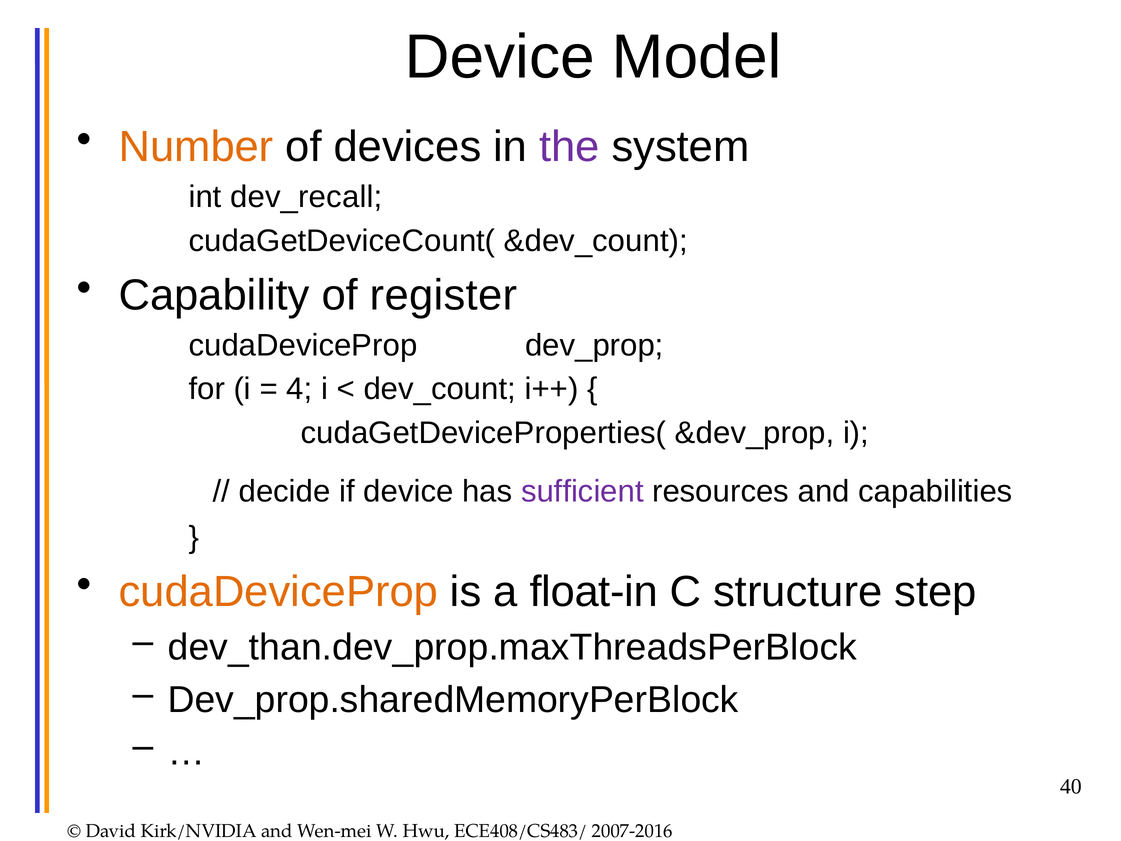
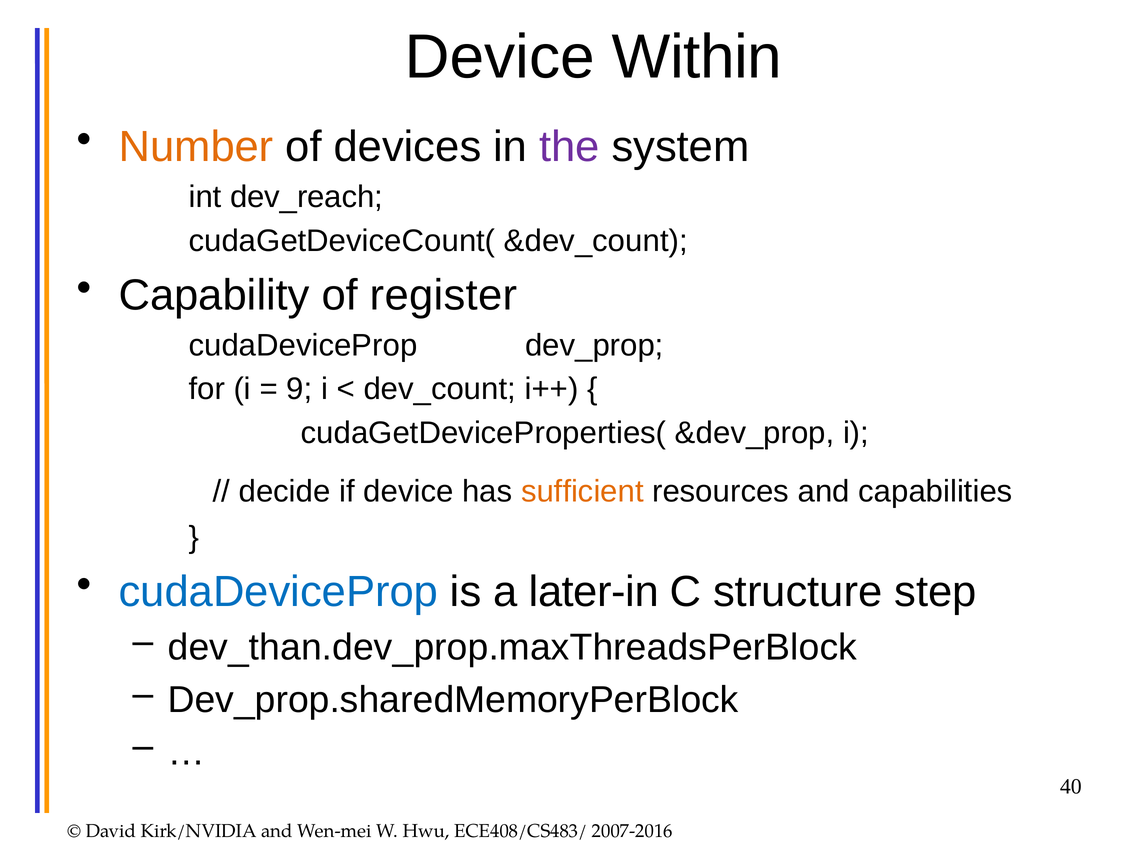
Model: Model -> Within
dev_recall: dev_recall -> dev_reach
4: 4 -> 9
sufficient colour: purple -> orange
cudaDeviceProp at (278, 592) colour: orange -> blue
float-in: float-in -> later-in
